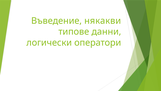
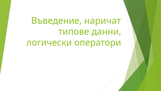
някакви: някакви -> наричат
